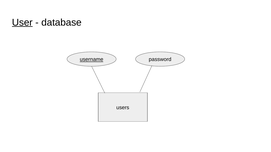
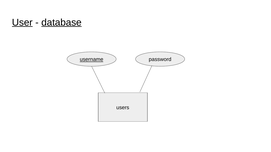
database underline: none -> present
